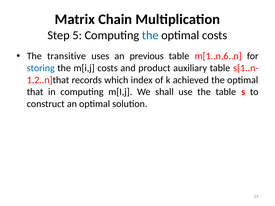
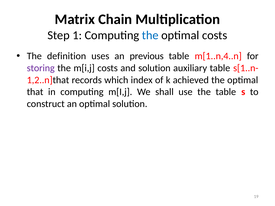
5: 5 -> 1
transitive: transitive -> definition
m[1..n,6..n: m[1..n,6..n -> m[1..n,4..n
storing colour: blue -> purple
and product: product -> solution
